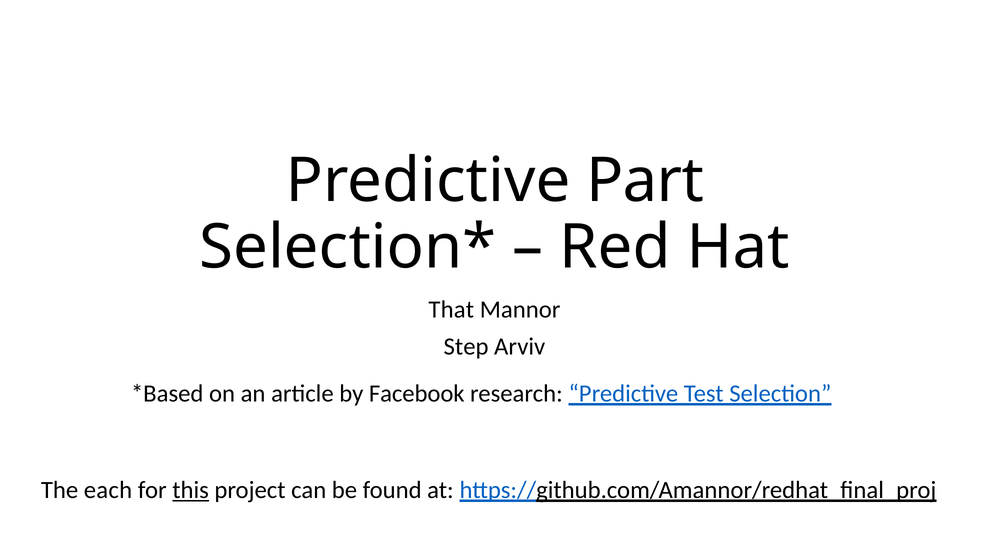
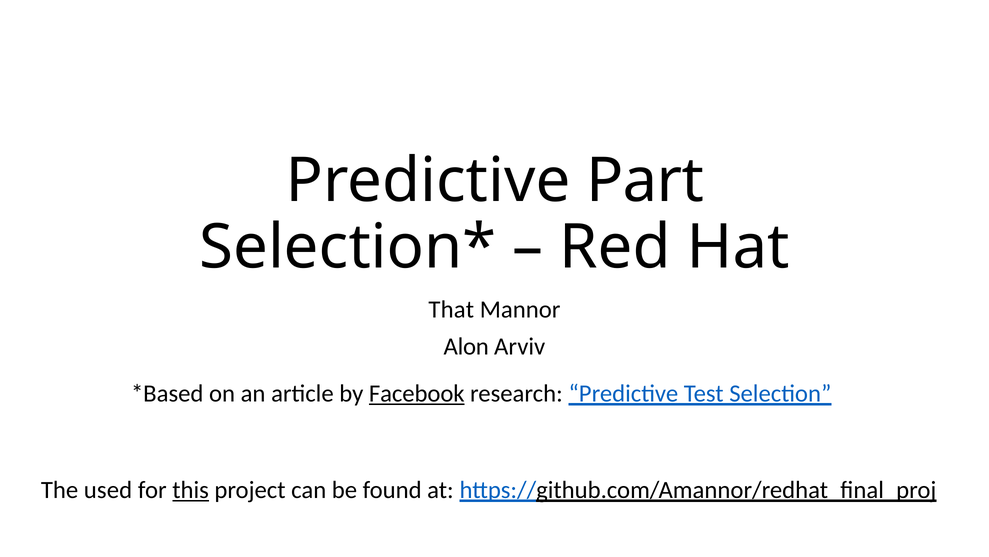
Step: Step -> Alon
Facebook underline: none -> present
each: each -> used
